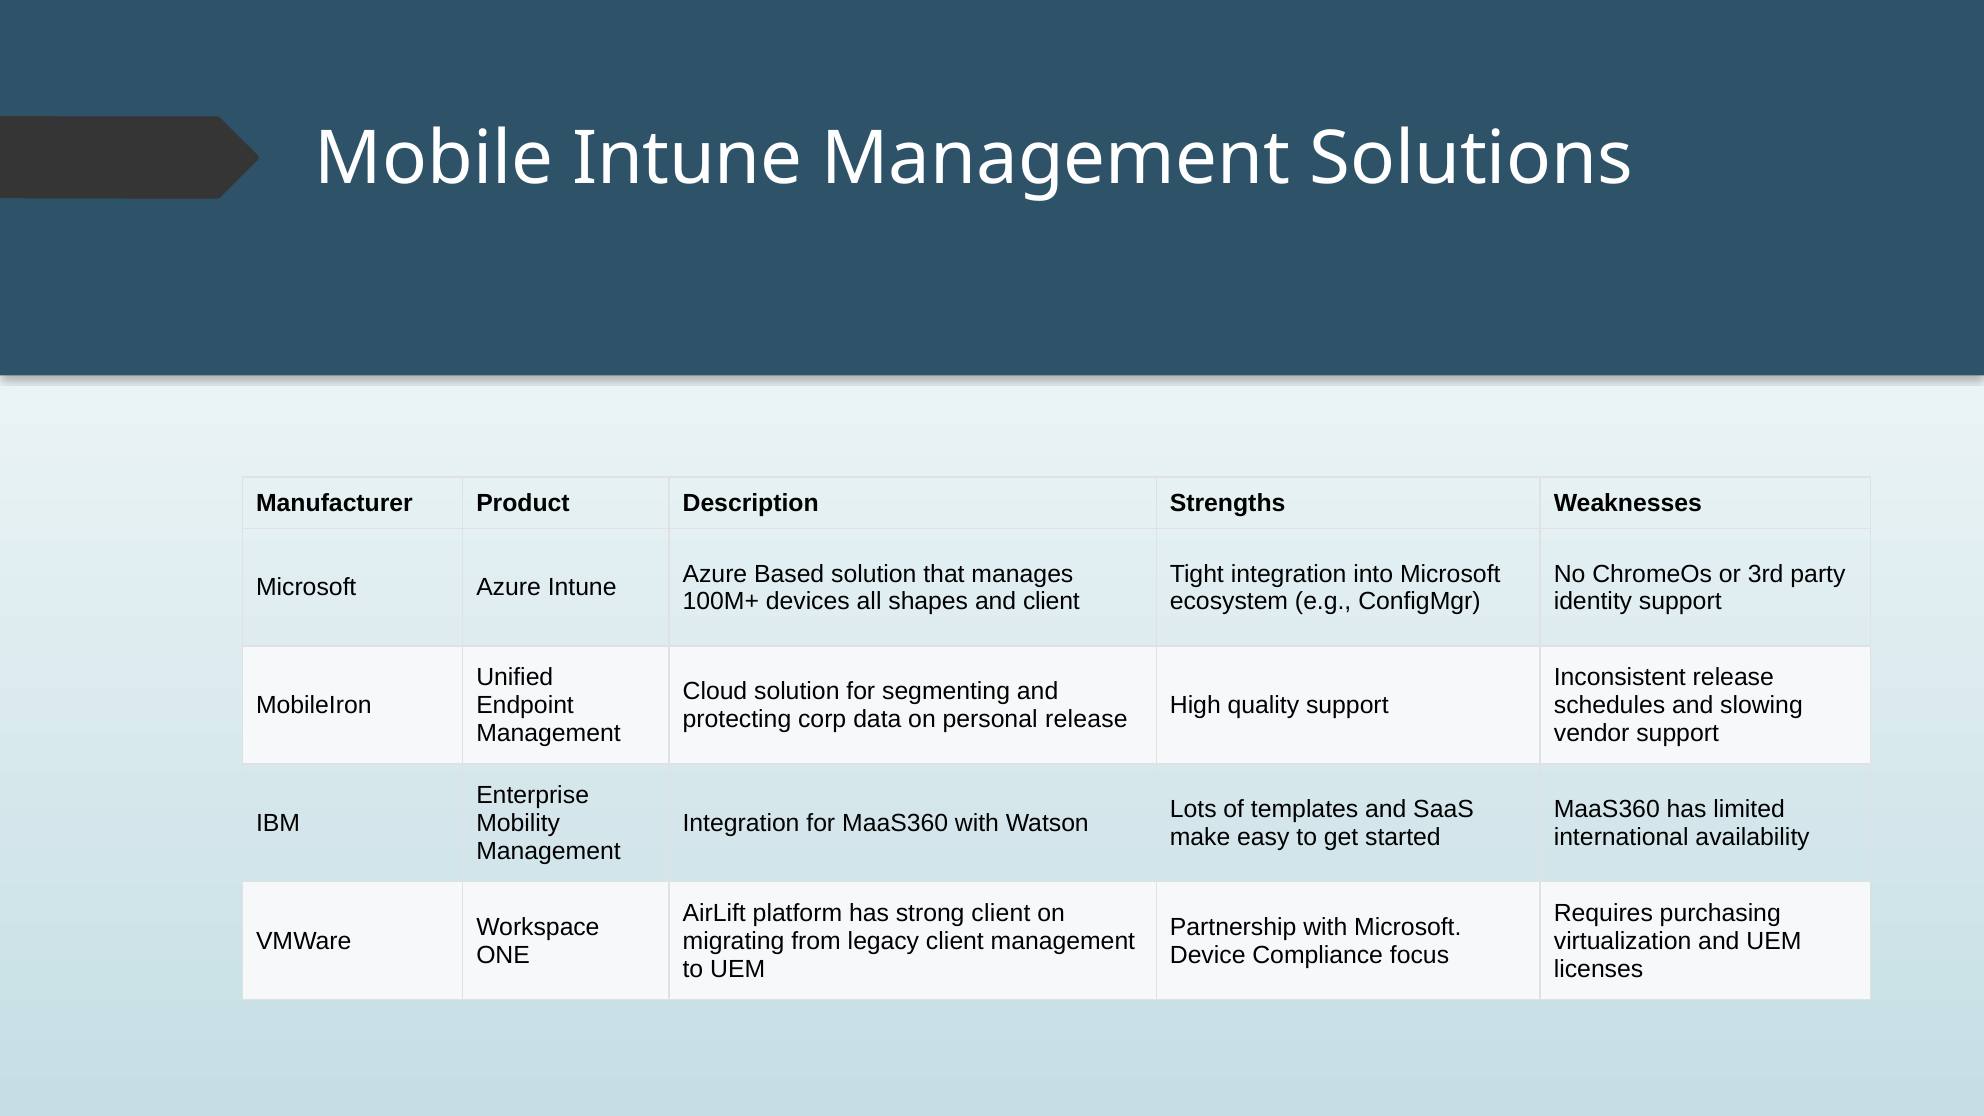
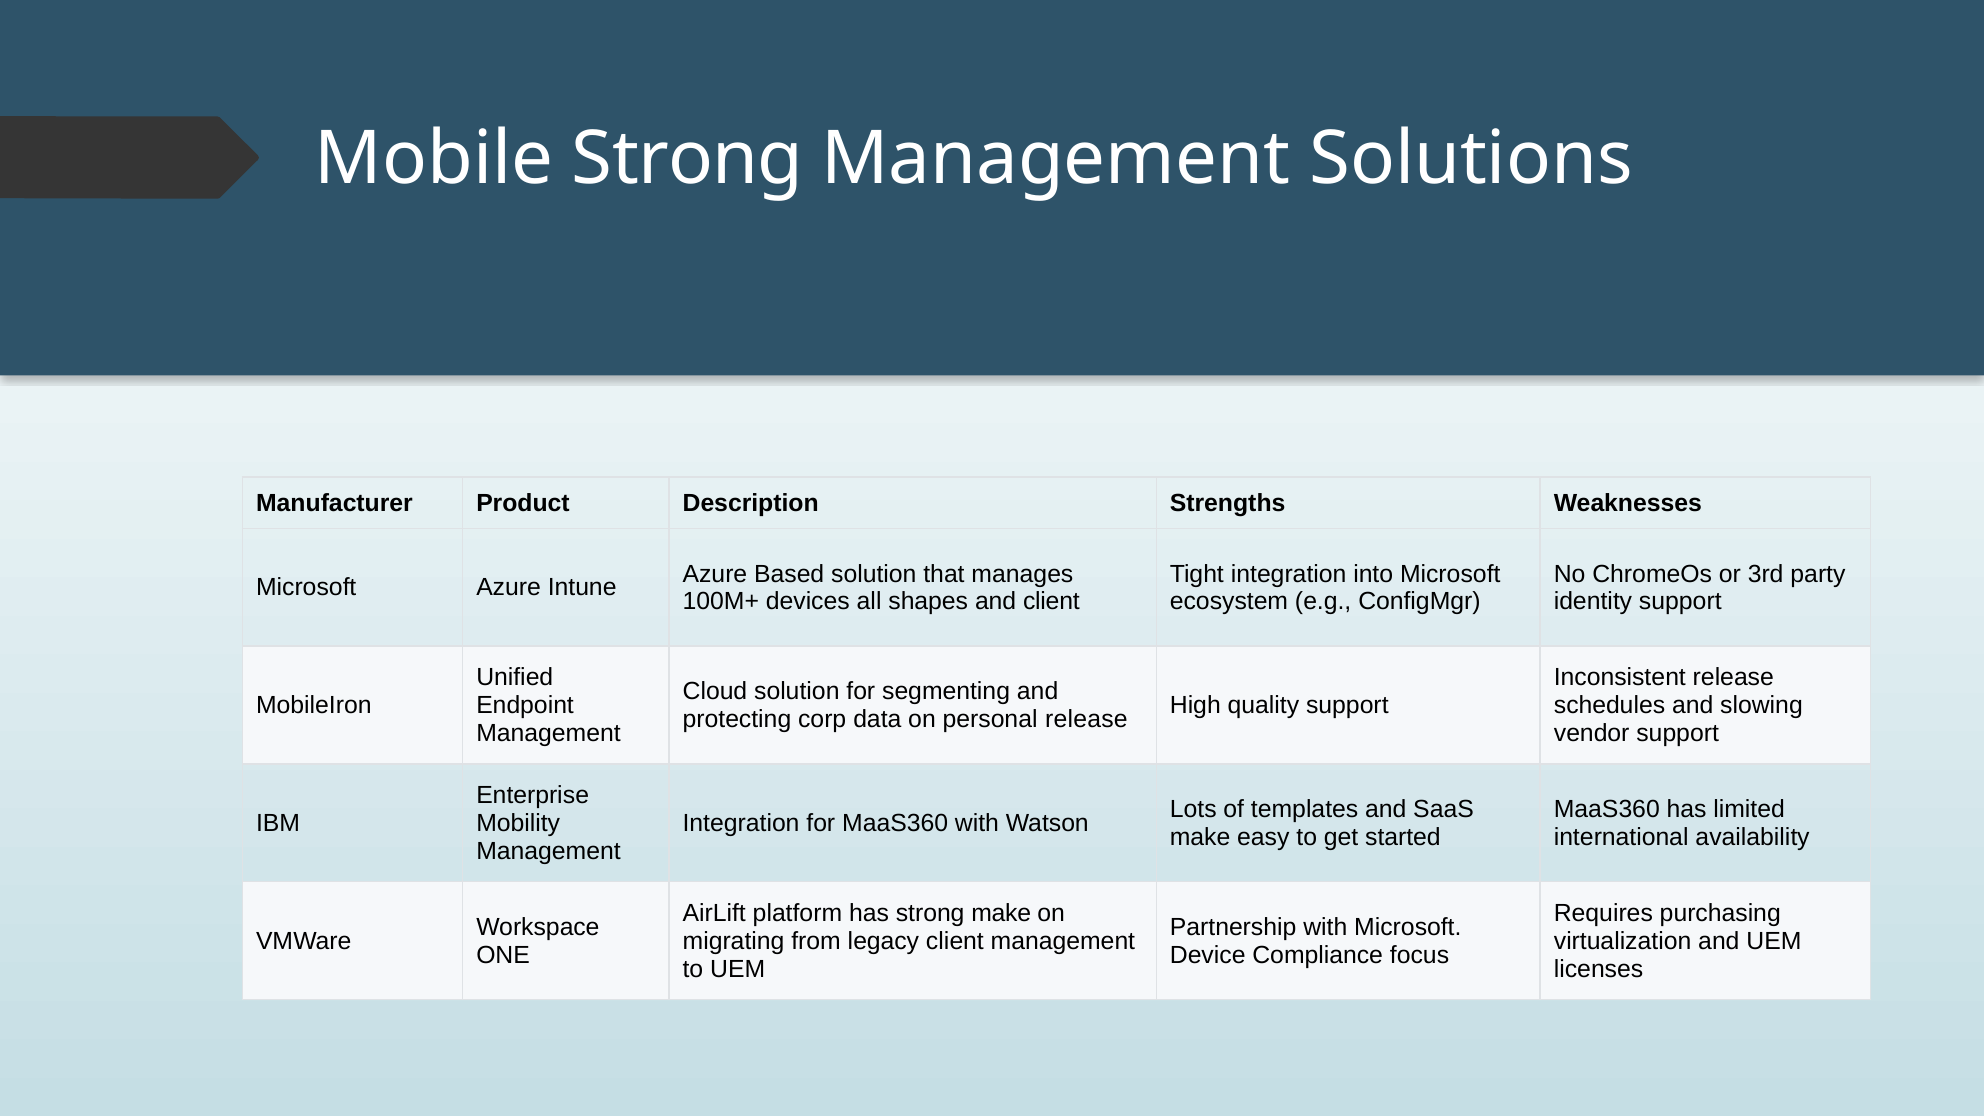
Mobile Intune: Intune -> Strong
strong client: client -> make
